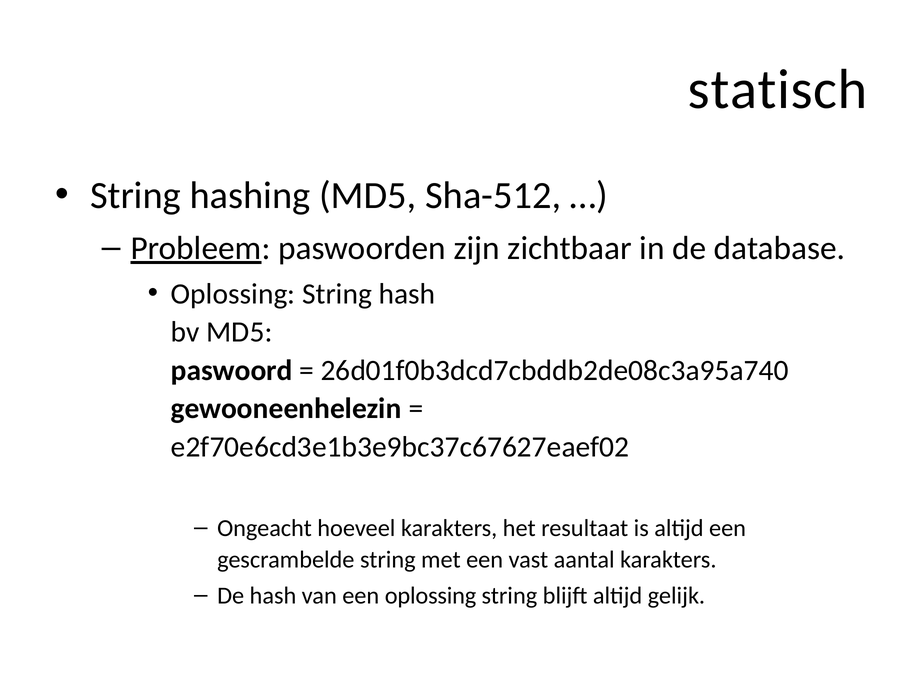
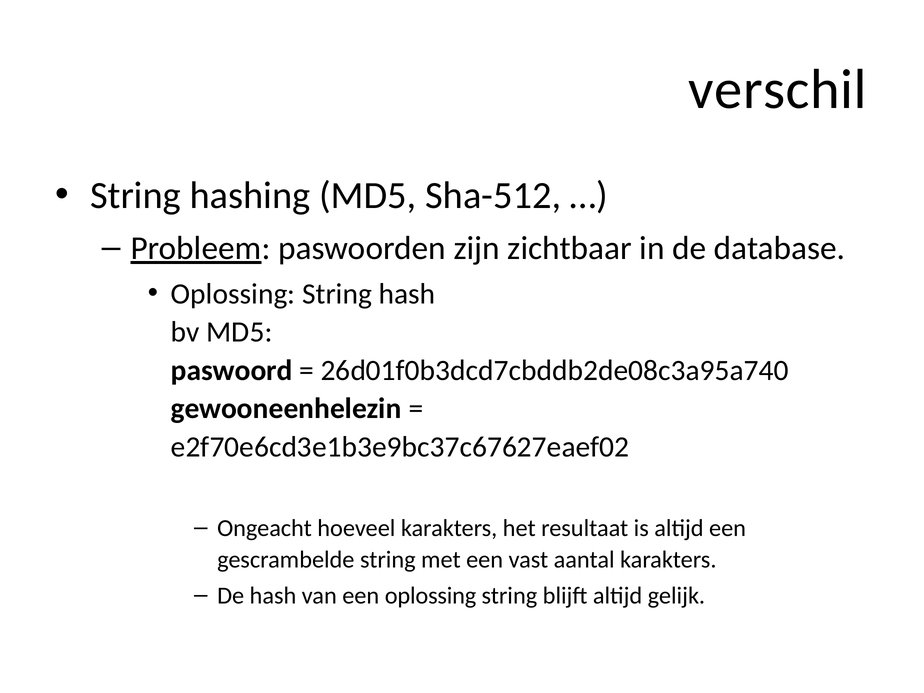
statisch: statisch -> verschil
